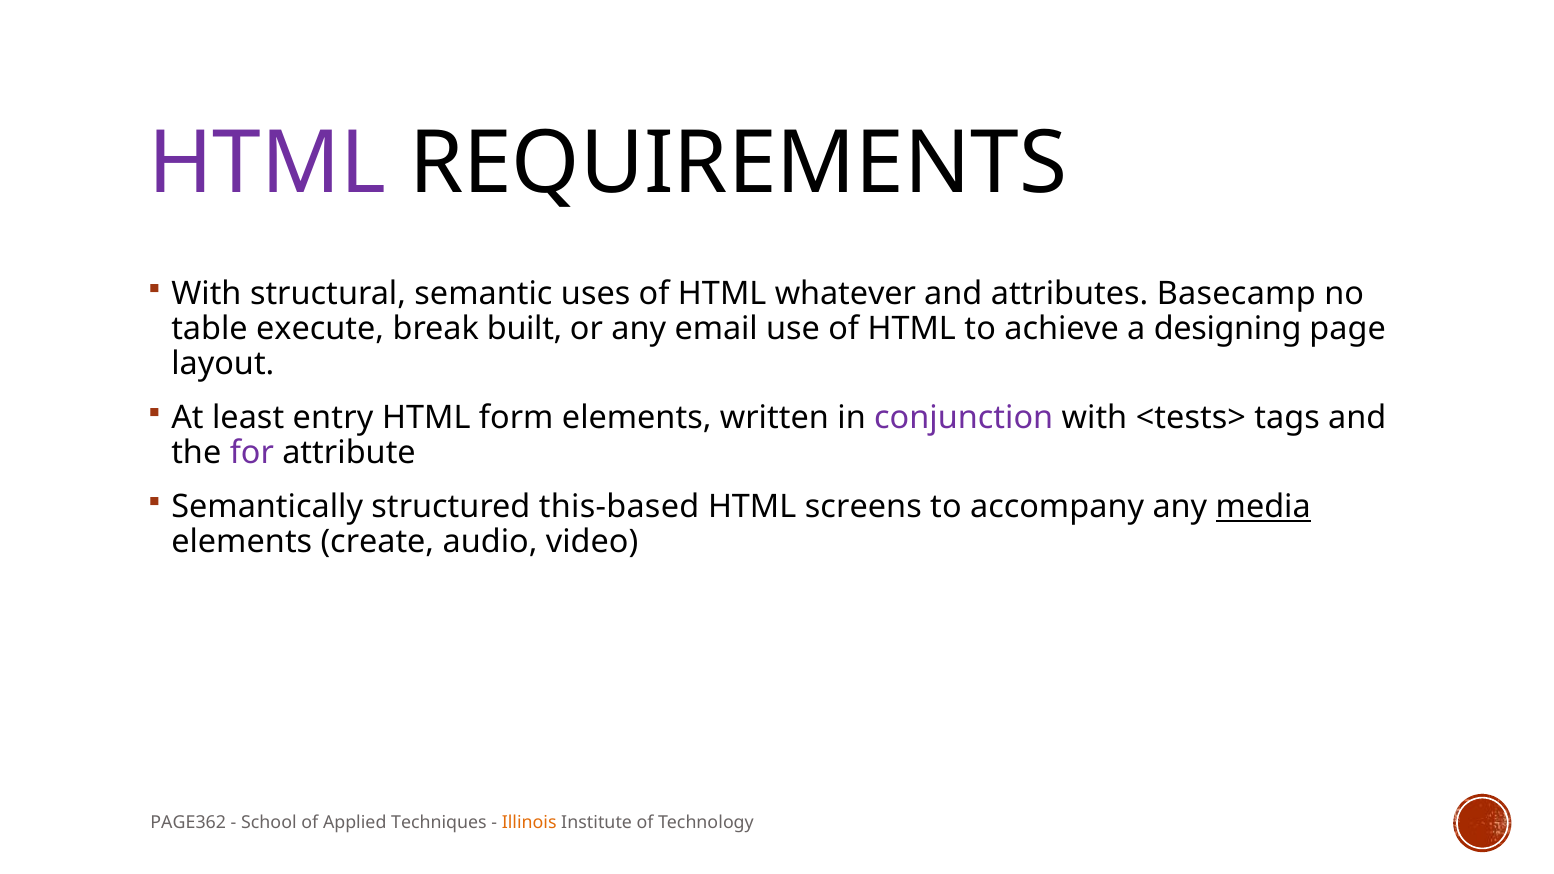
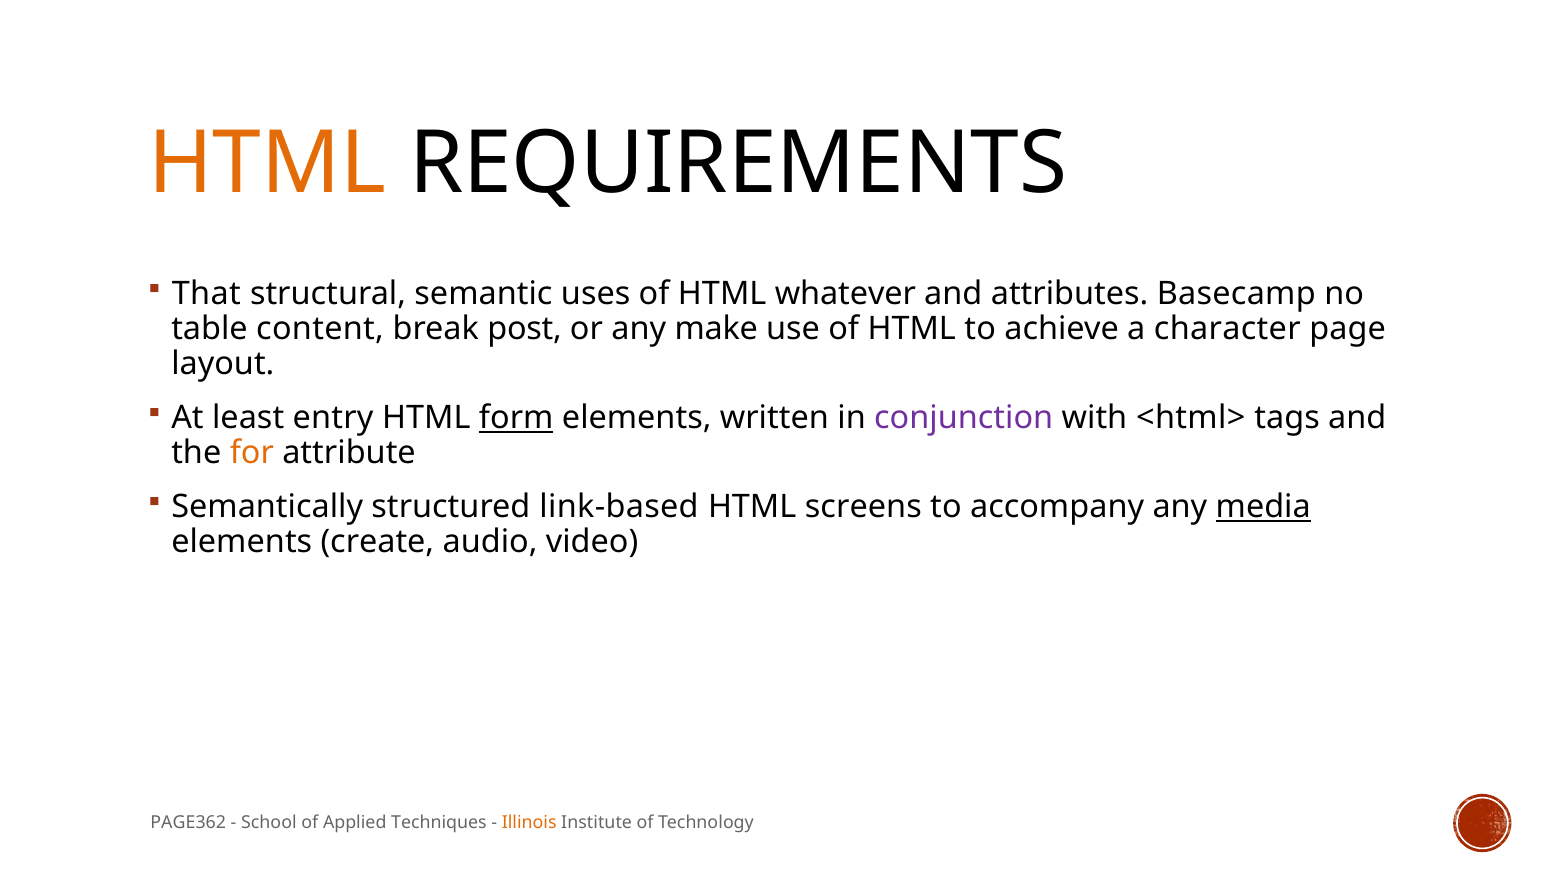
HTML at (267, 164) colour: purple -> orange
With at (206, 294): With -> That
execute: execute -> content
built: built -> post
email: email -> make
designing: designing -> character
form underline: none -> present
<tests>: <tests> -> <html>
for colour: purple -> orange
this-based: this-based -> link-based
